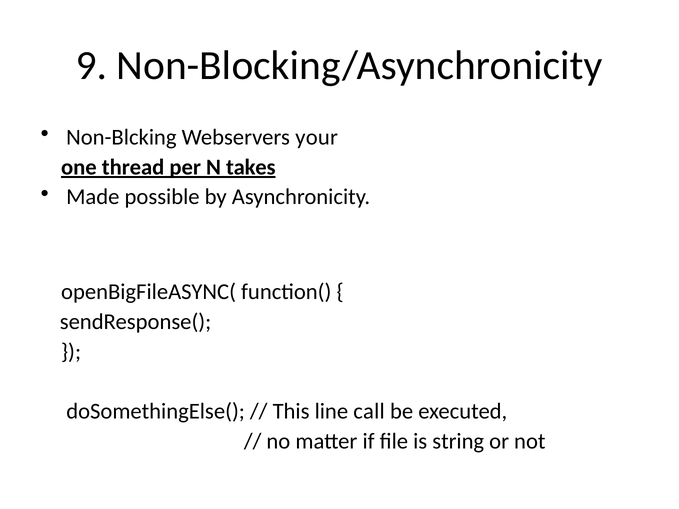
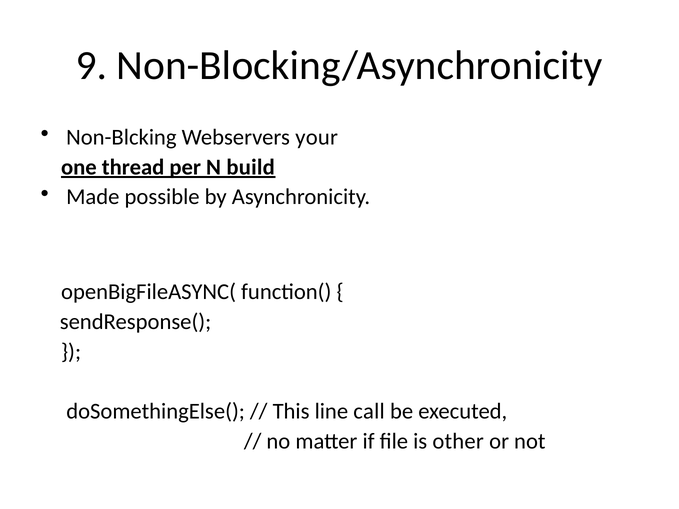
takes: takes -> build
string: string -> other
